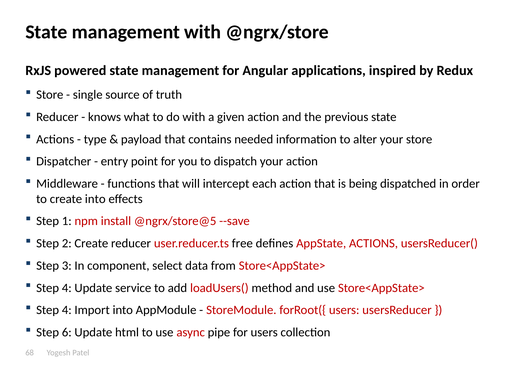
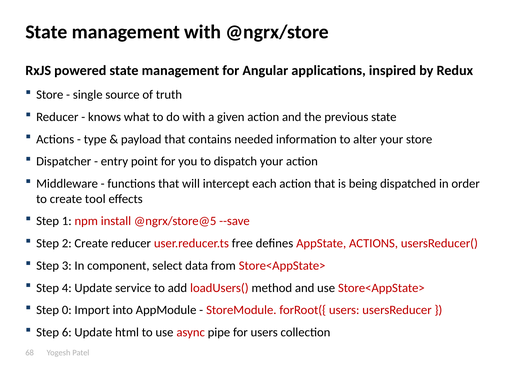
create into: into -> tool
4 at (67, 310): 4 -> 0
